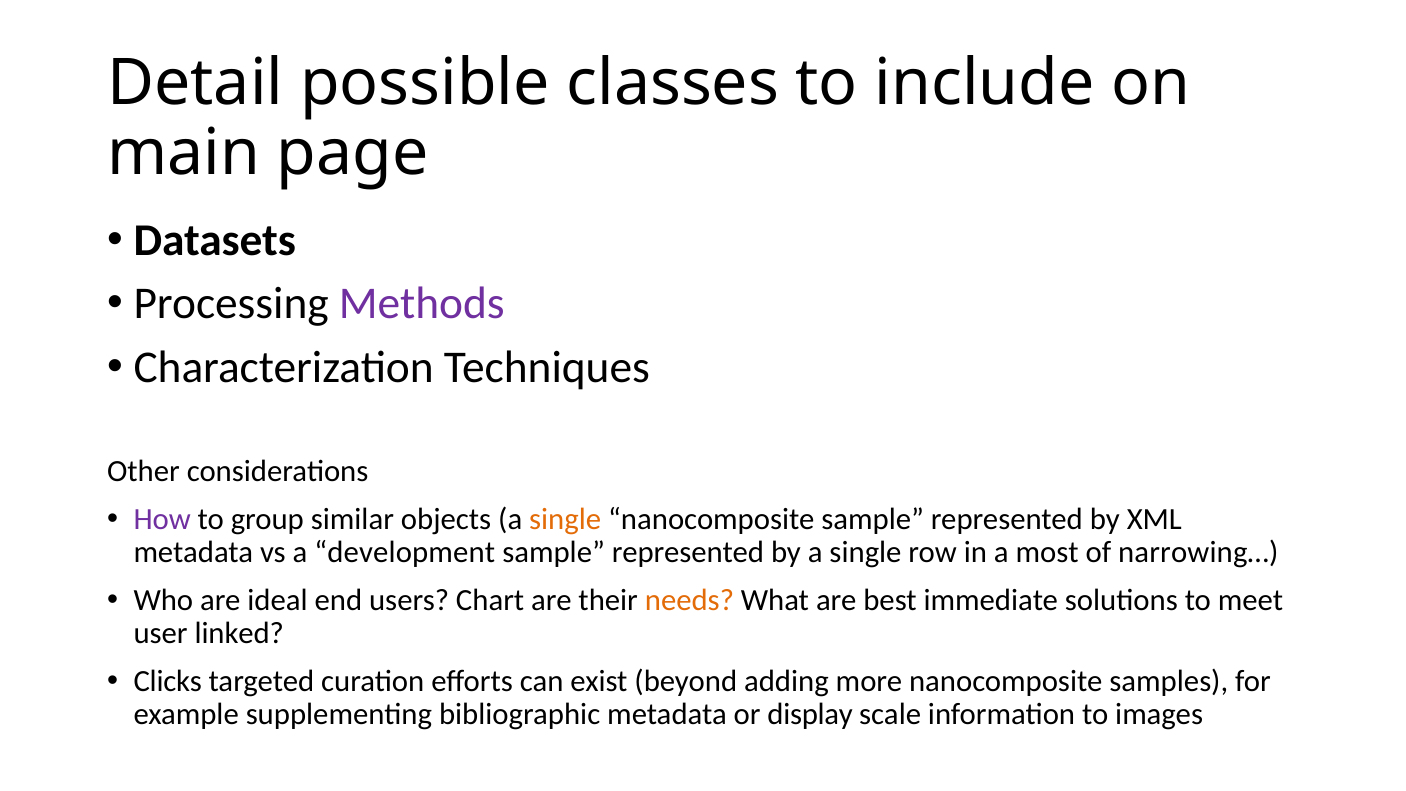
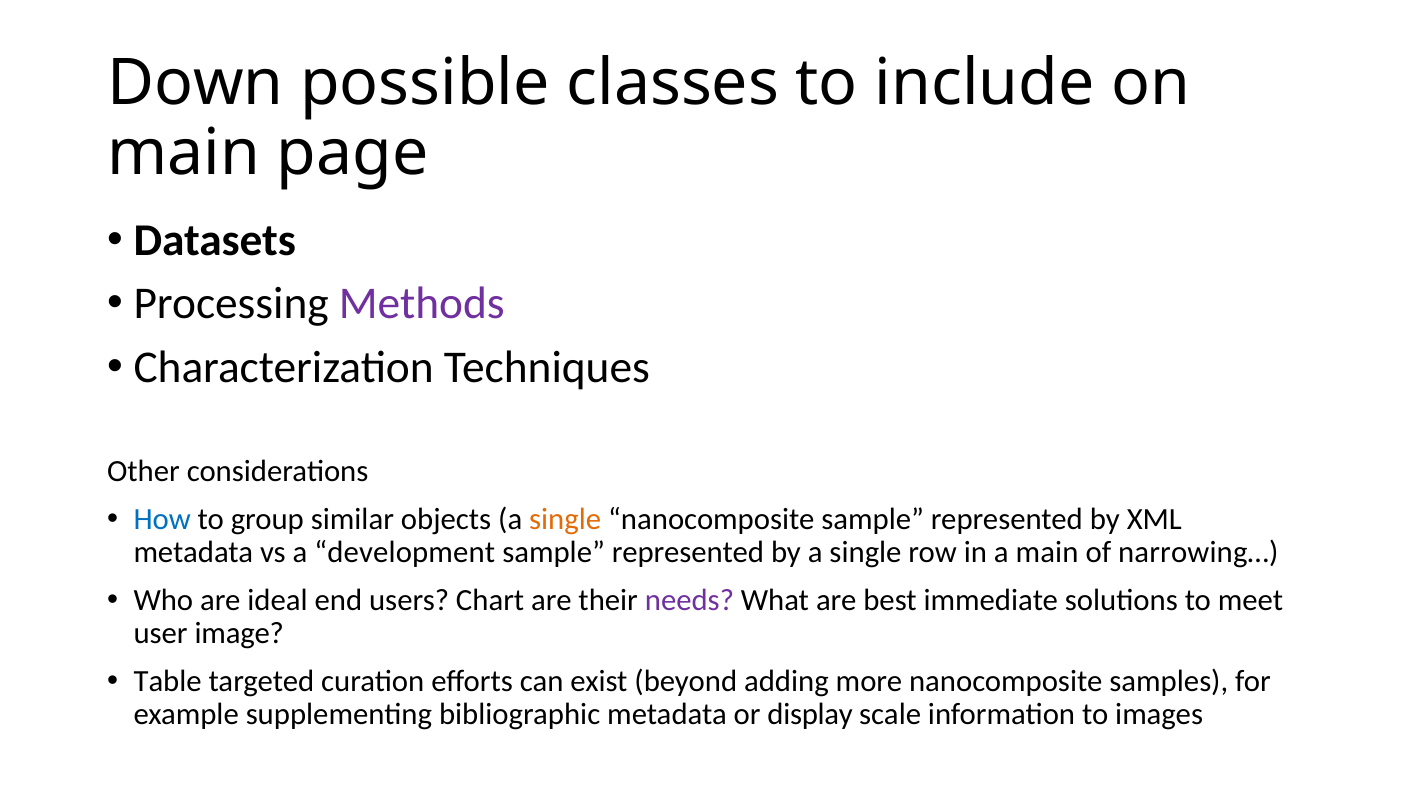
Detail: Detail -> Down
How colour: purple -> blue
a most: most -> main
needs colour: orange -> purple
linked: linked -> image
Clicks: Clicks -> Table
